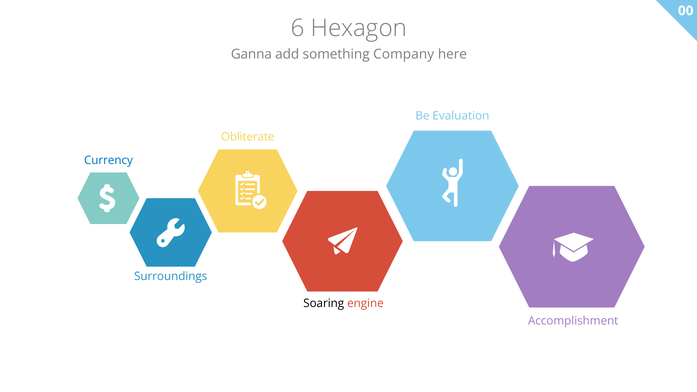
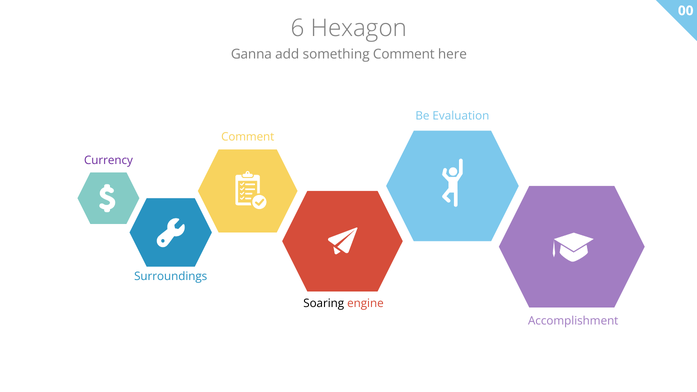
something Company: Company -> Comment
Obliterate at (248, 137): Obliterate -> Comment
Currency colour: blue -> purple
